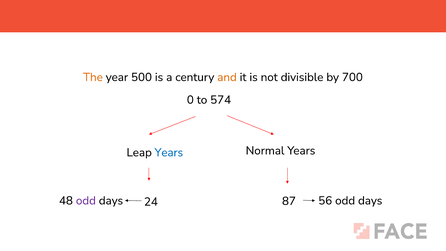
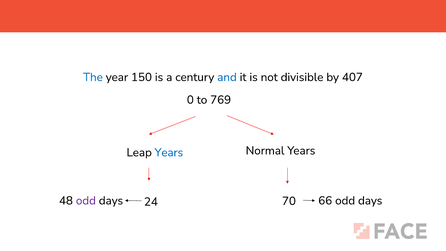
The colour: orange -> blue
500: 500 -> 150
and colour: orange -> blue
700: 700 -> 407
574: 574 -> 769
56: 56 -> 66
87: 87 -> 70
